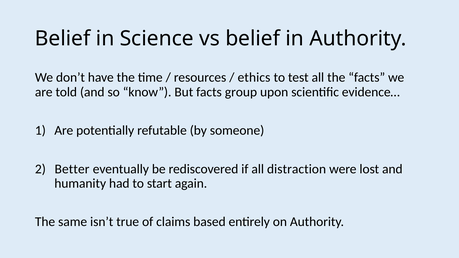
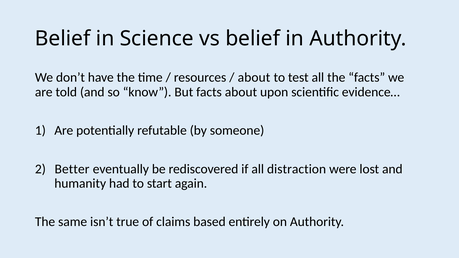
ethics at (254, 78): ethics -> about
facts group: group -> about
